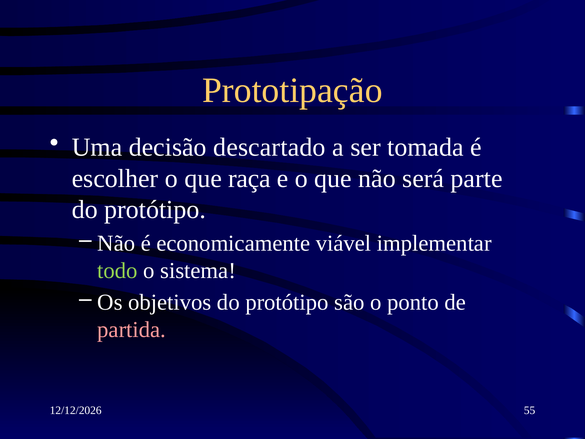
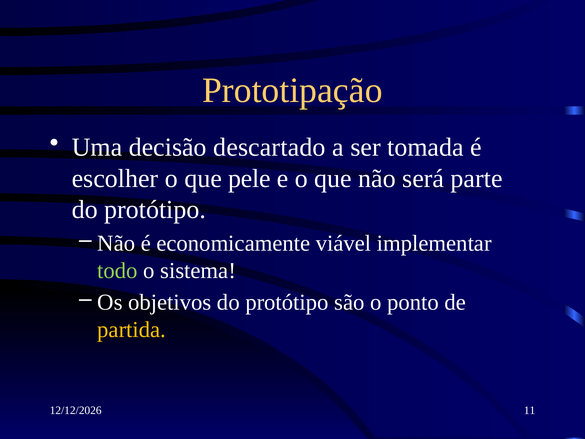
raça: raça -> pele
partida colour: pink -> yellow
55: 55 -> 11
